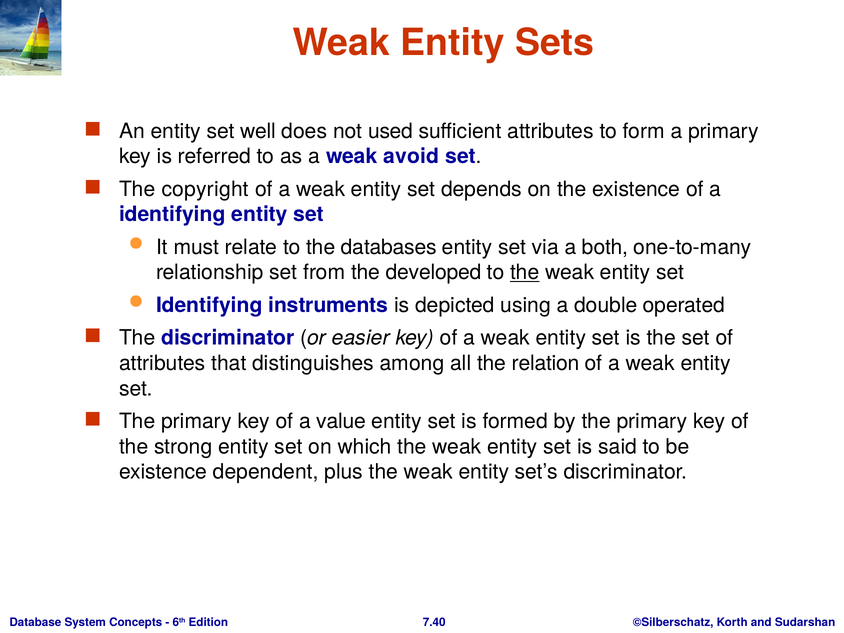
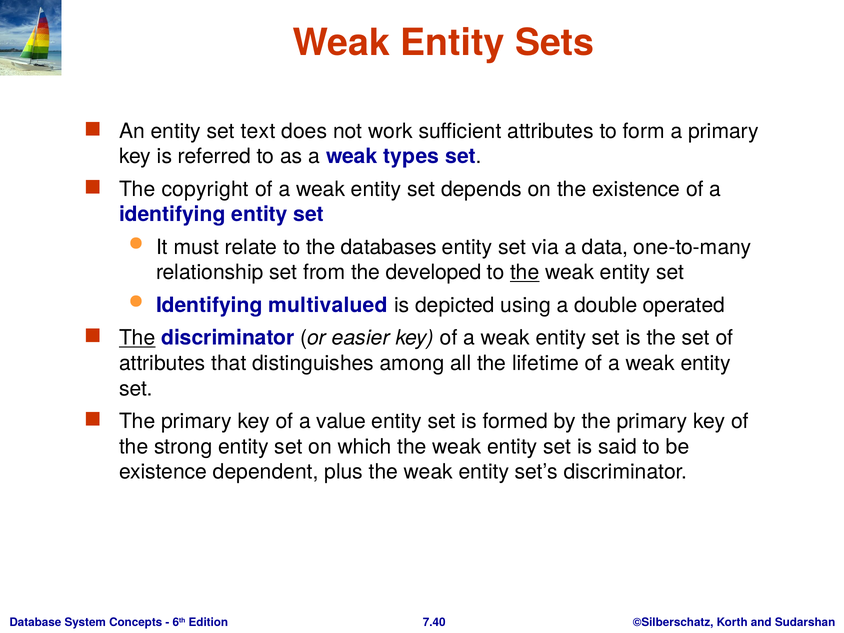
well: well -> text
used: used -> work
avoid: avoid -> types
both: both -> data
instruments: instruments -> multivalued
The at (137, 338) underline: none -> present
relation: relation -> lifetime
